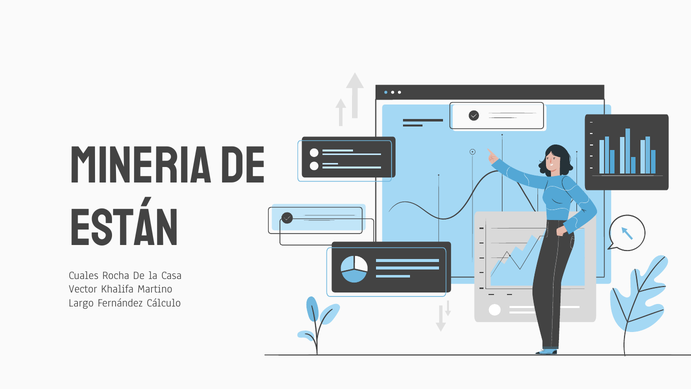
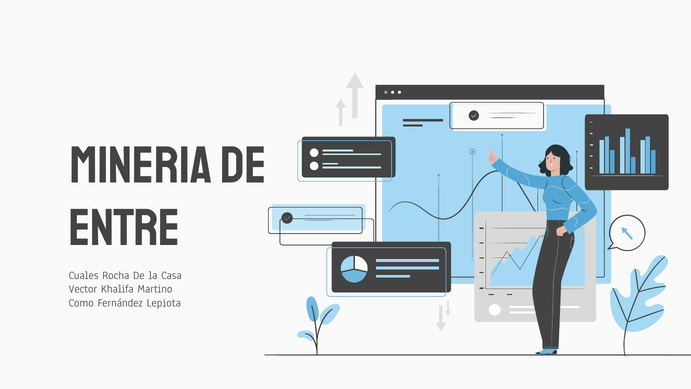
están: están -> entre
Largo: Largo -> Como
Cálculo: Cálculo -> Lepiota
